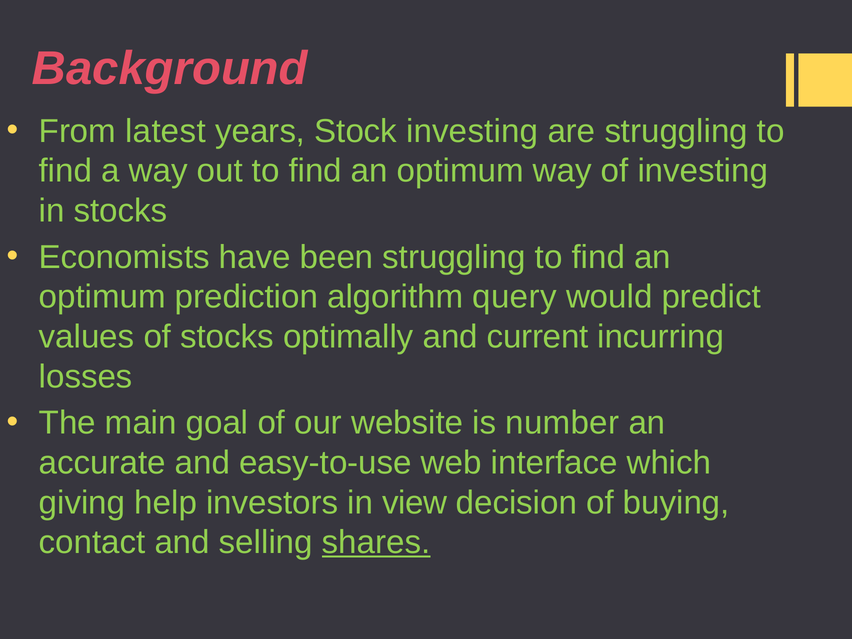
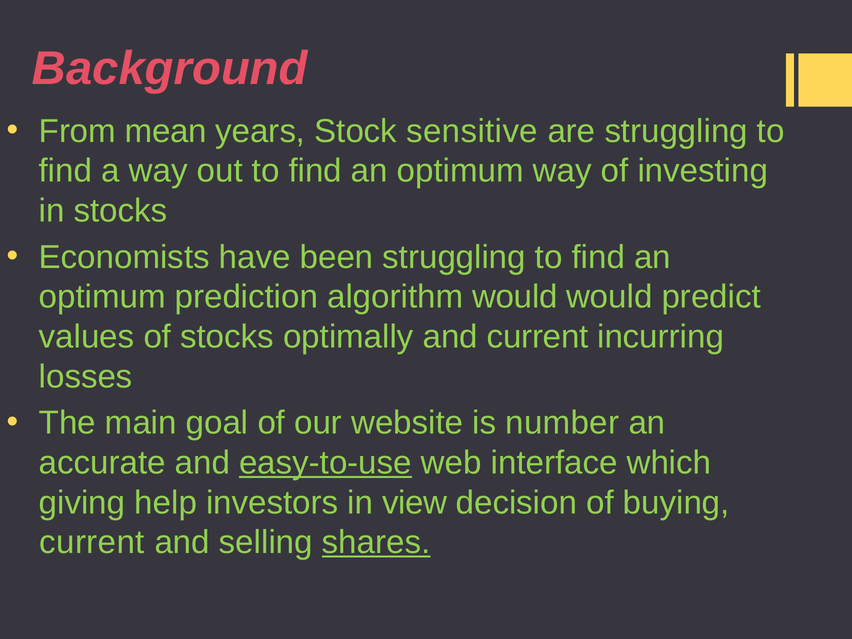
latest: latest -> mean
Stock investing: investing -> sensitive
algorithm query: query -> would
easy-to-use underline: none -> present
contact at (92, 542): contact -> current
